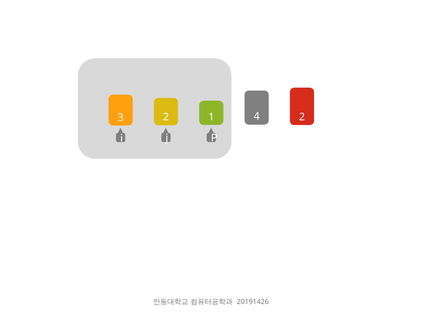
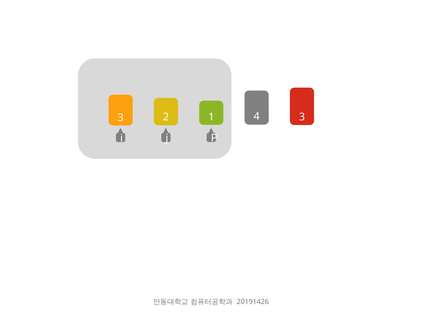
4 2: 2 -> 3
